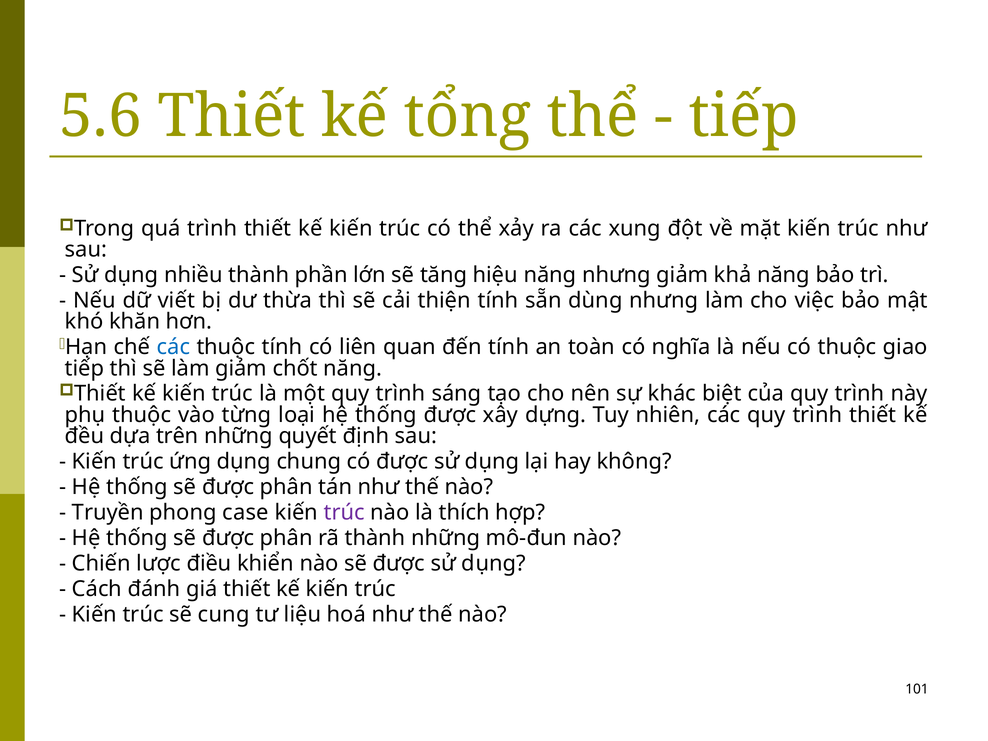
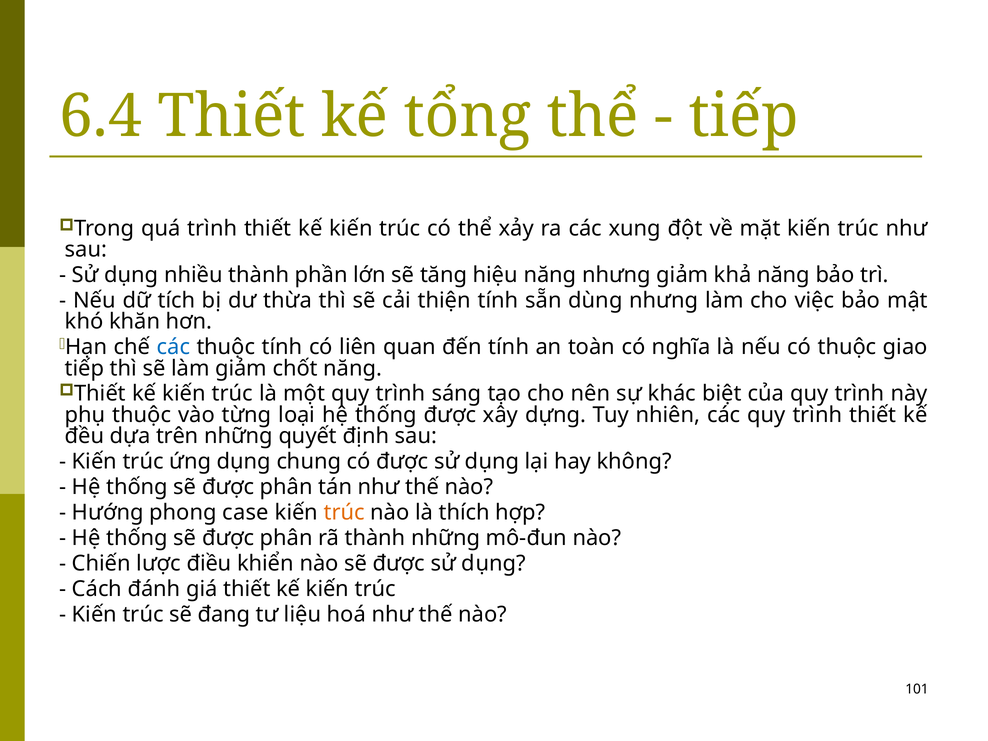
5.6: 5.6 -> 6.4
viết: viết -> tích
Truyền: Truyền -> Hướng
trúc at (344, 512) colour: purple -> orange
cung: cung -> đang
